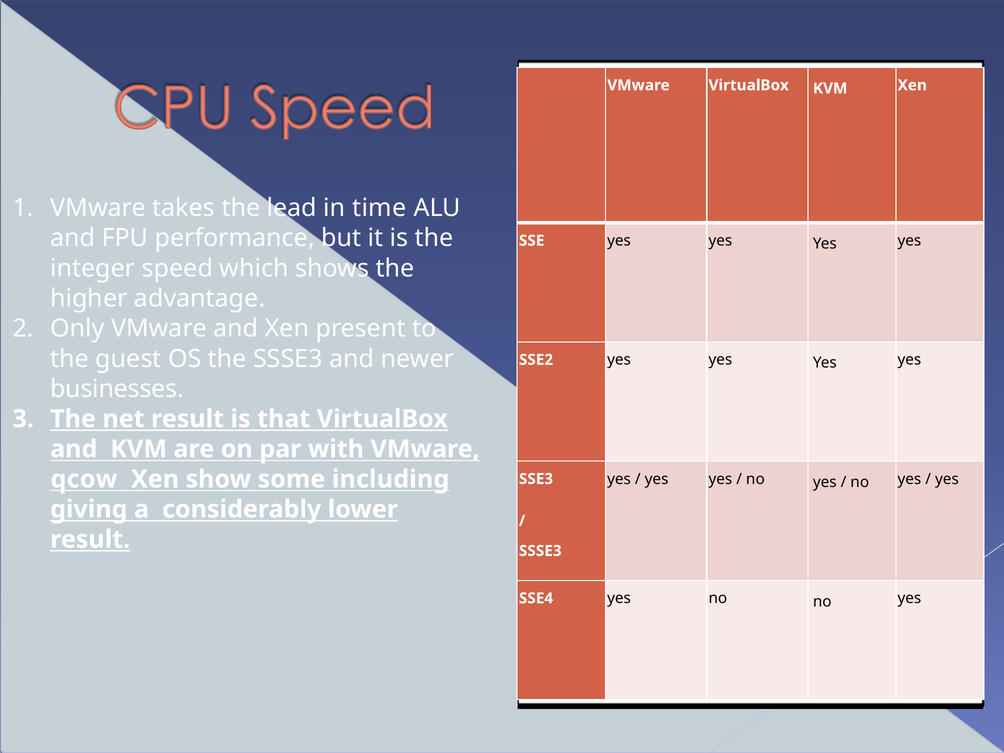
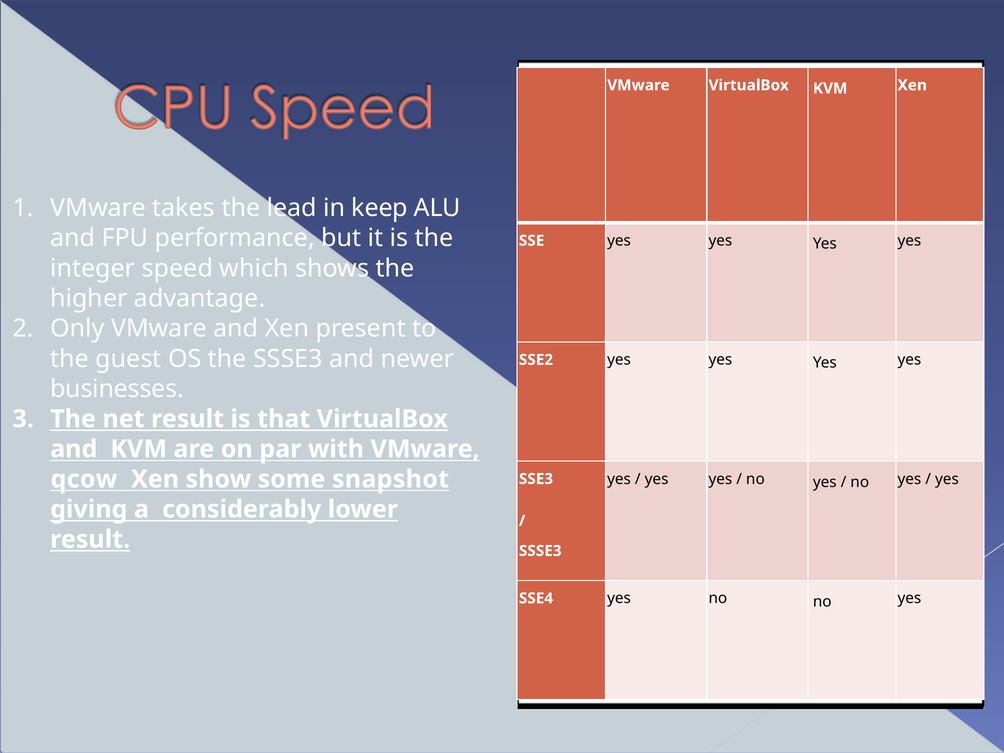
time: time -> keep
including: including -> snapshot
